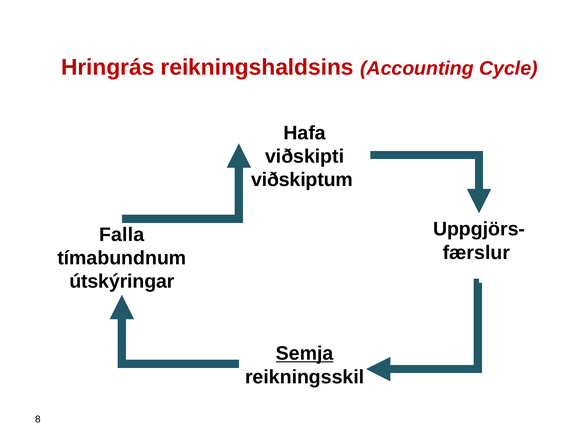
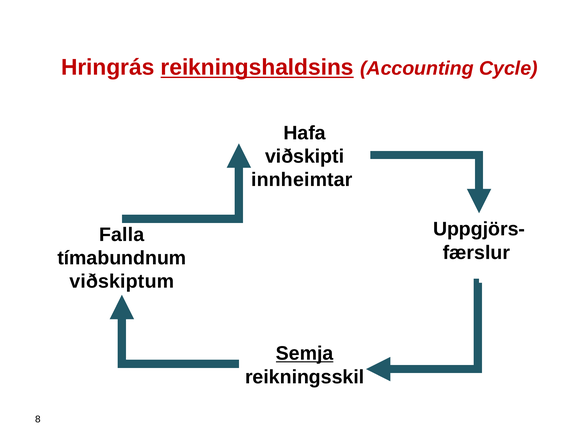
reikningshaldsins underline: none -> present
viðskiptum: viðskiptum -> innheimtar
útskýringar: útskýringar -> viðskiptum
